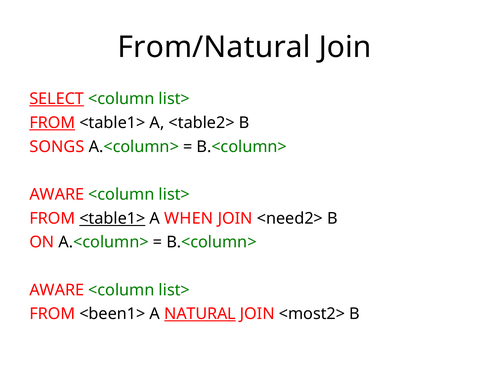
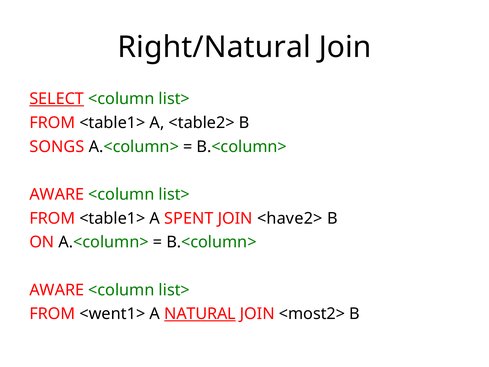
From/Natural: From/Natural -> Right/Natural
FROM at (52, 123) underline: present -> none
<table1> at (112, 218) underline: present -> none
WHEN: WHEN -> SPENT
<need2>: <need2> -> <have2>
<been1>: <been1> -> <went1>
